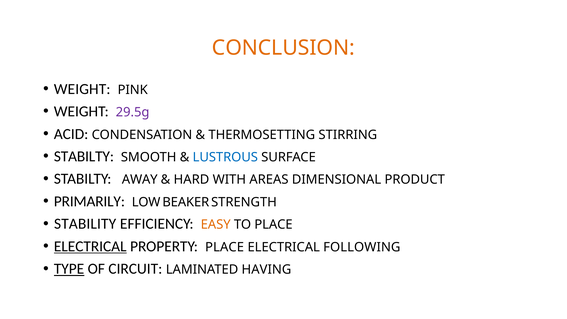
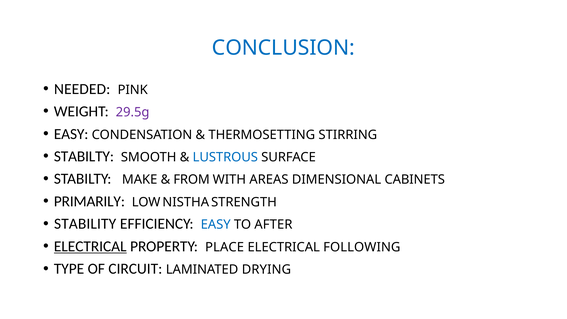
CONCLUSION colour: orange -> blue
WEIGHT at (82, 89): WEIGHT -> NEEDED
ACID at (71, 134): ACID -> EASY
AWAY: AWAY -> MAKE
HARD: HARD -> FROM
PRODUCT: PRODUCT -> CABINETS
BEAKER: BEAKER -> NISTHA
EASY at (216, 225) colour: orange -> blue
TO PLACE: PLACE -> AFTER
TYPE underline: present -> none
HAVING: HAVING -> DRYING
